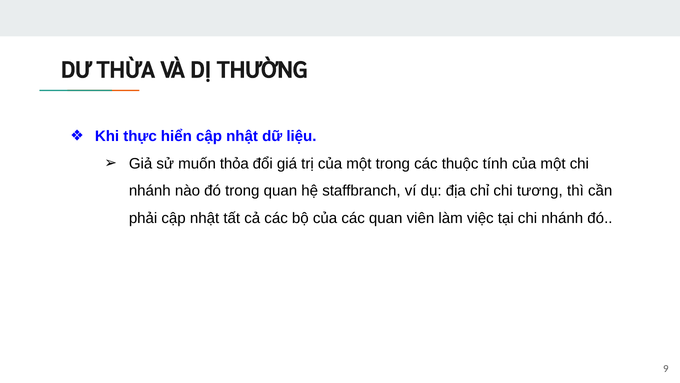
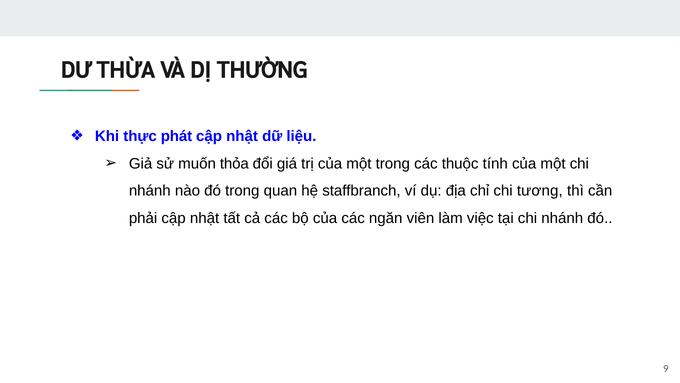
hiển: hiển -> phát
các quan: quan -> ngăn
